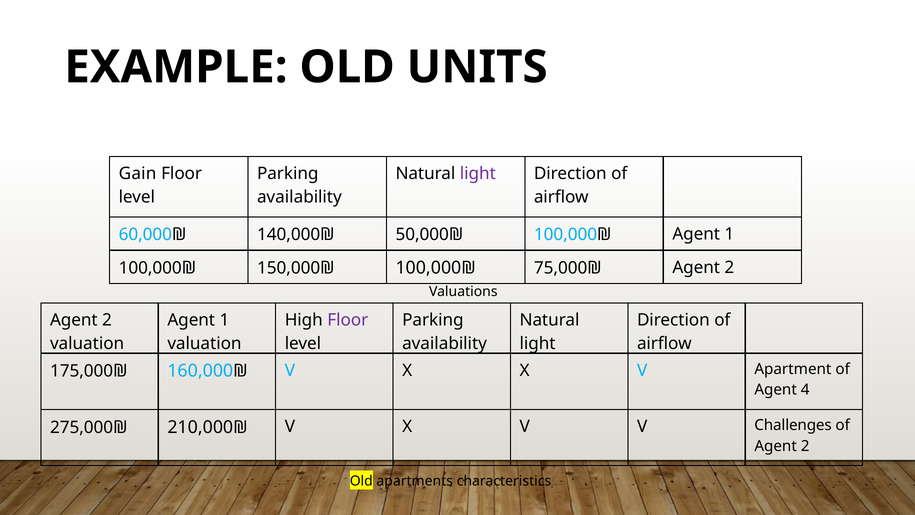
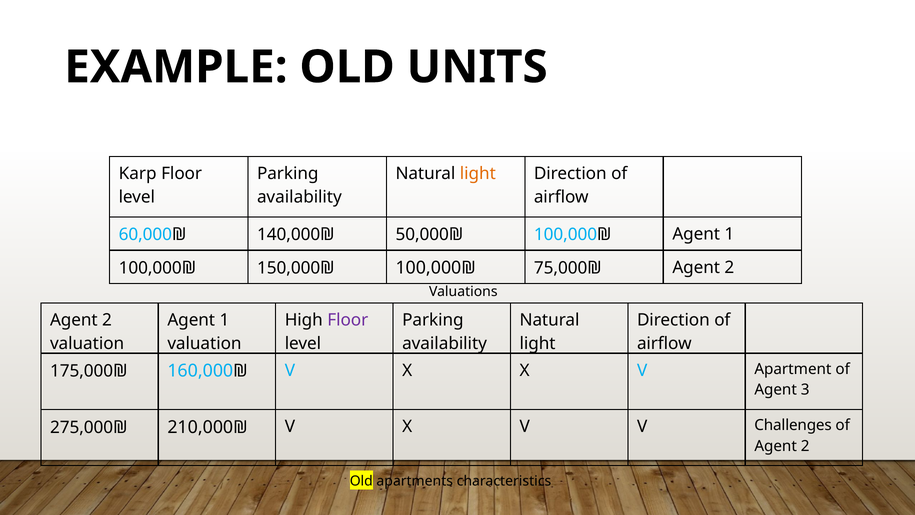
Gain: Gain -> Karp
light at (478, 174) colour: purple -> orange
4: 4 -> 3
